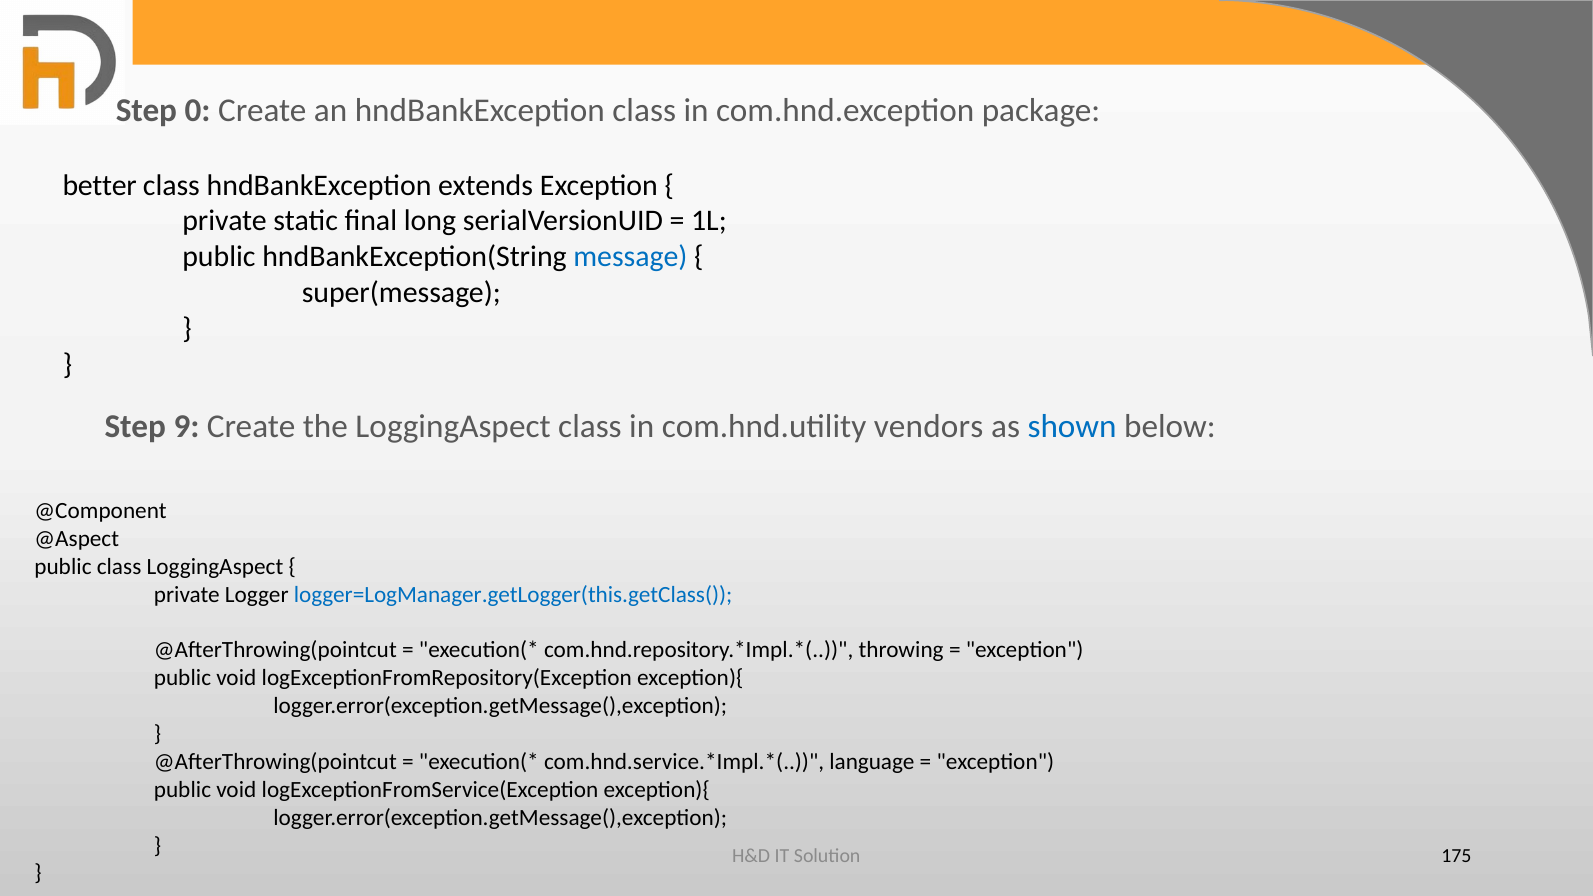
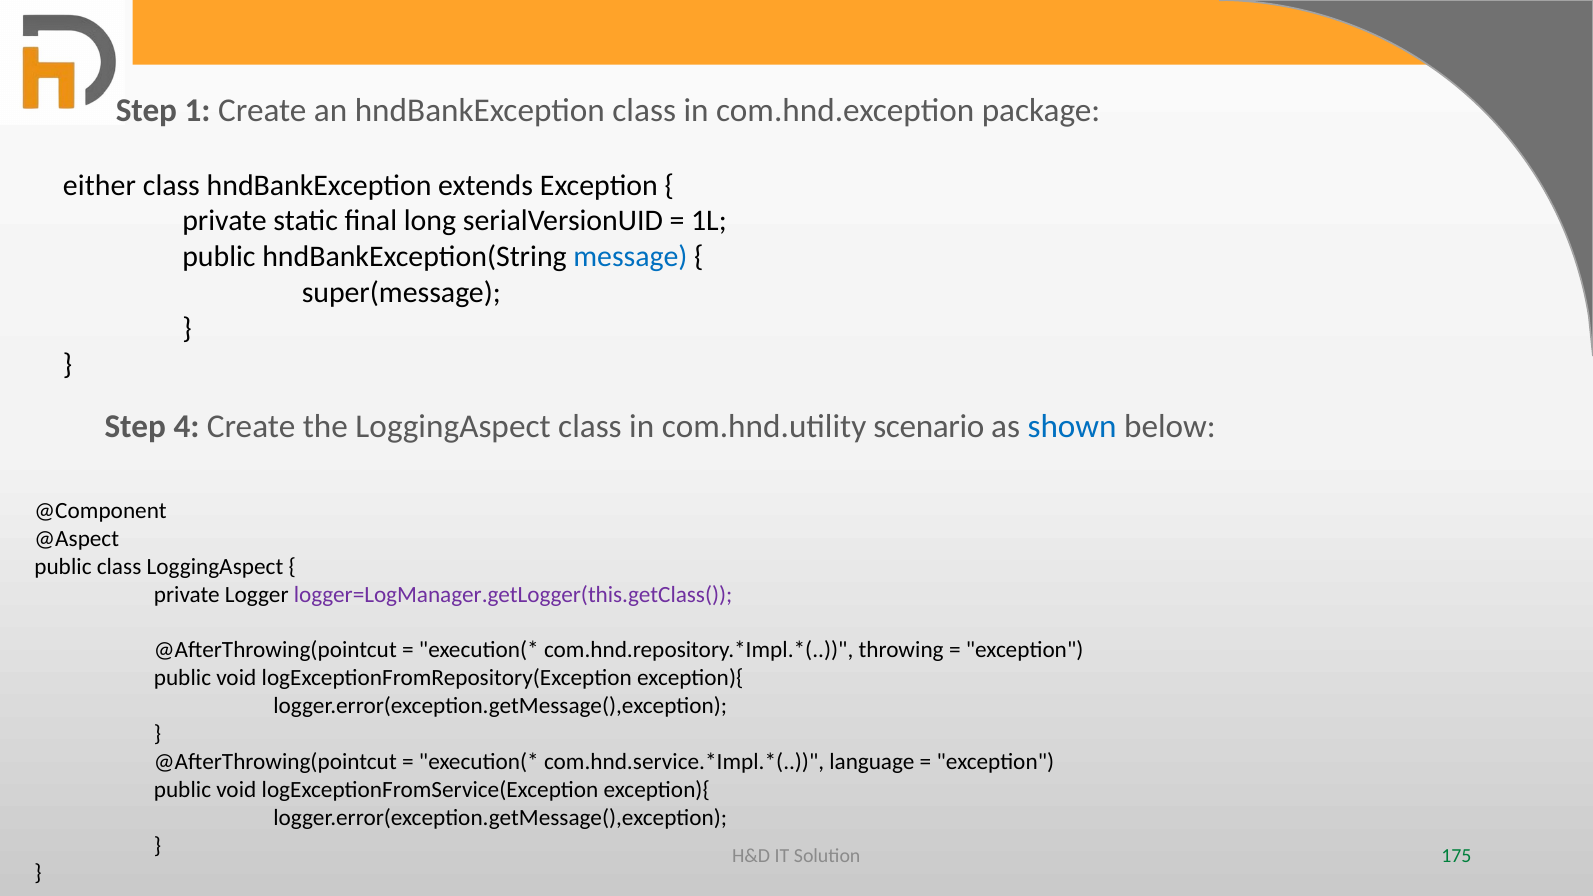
0: 0 -> 1
better: better -> either
9: 9 -> 4
vendors: vendors -> scenario
logger=LogManager.getLogger(this.getClass( colour: blue -> purple
175 colour: black -> green
